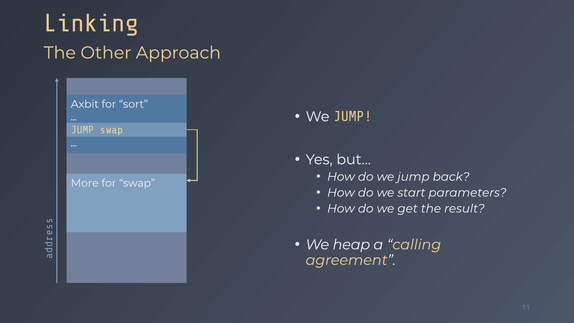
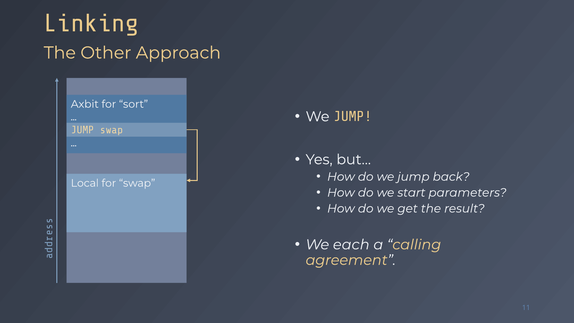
More: More -> Local
heap: heap -> each
